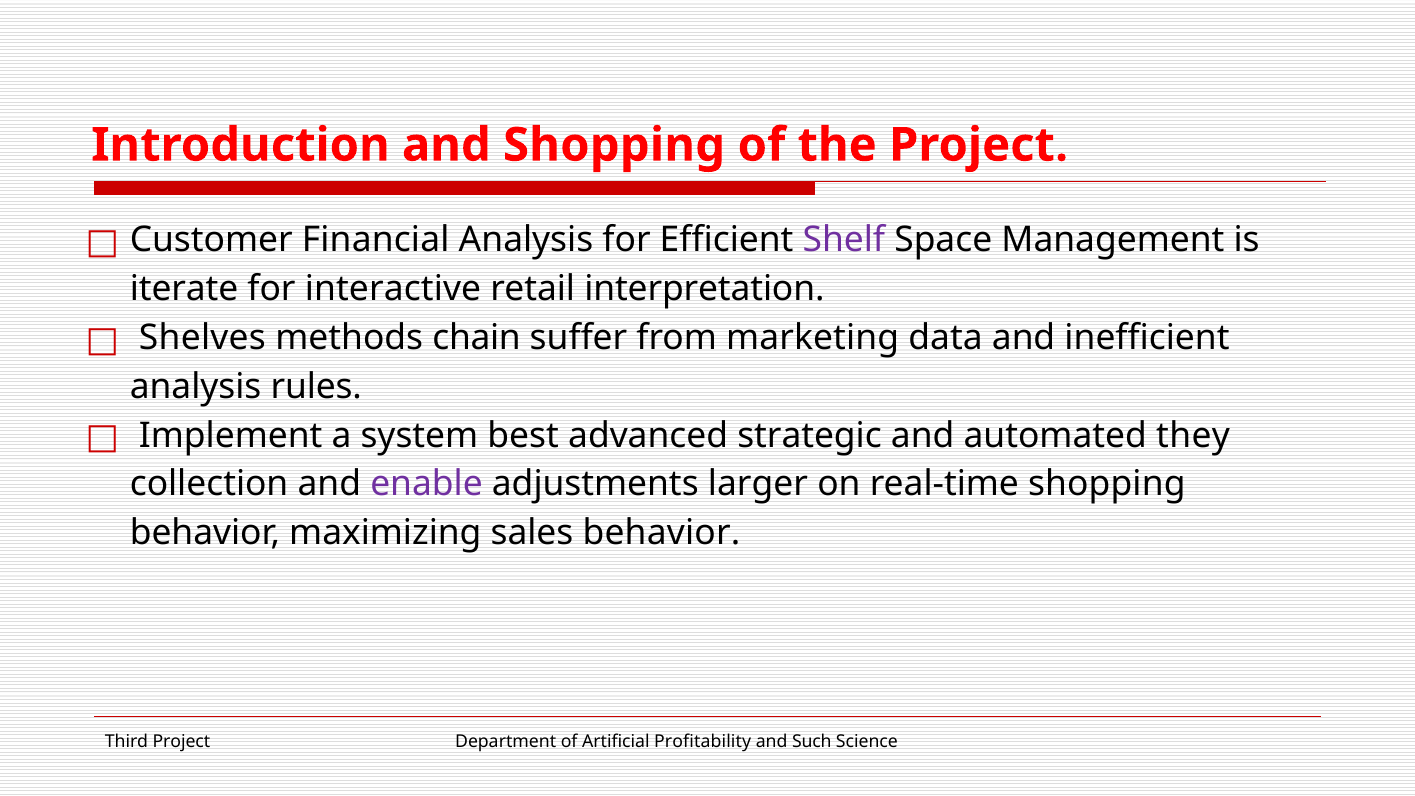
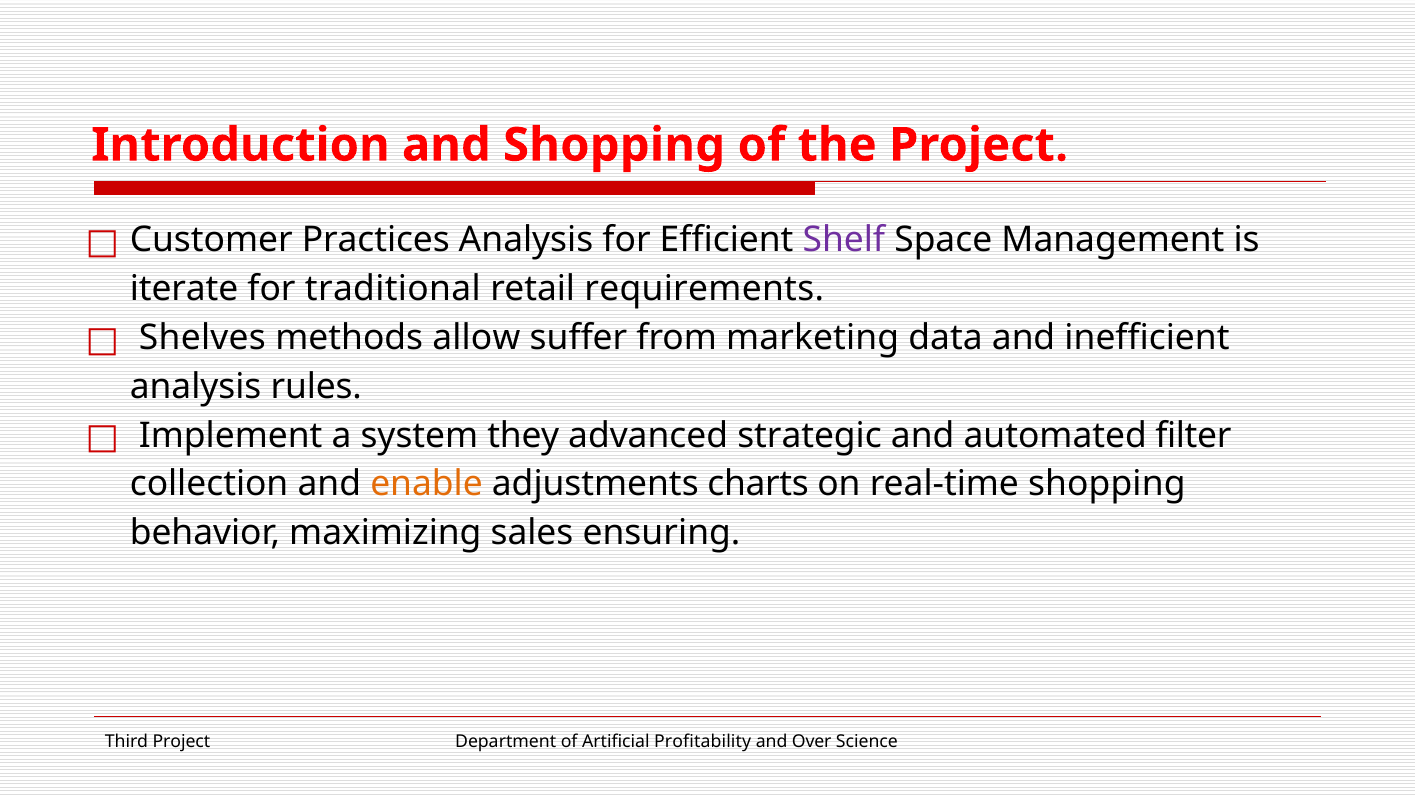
Financial: Financial -> Practices
interactive: interactive -> traditional
interpretation: interpretation -> requirements
chain: chain -> allow
best: best -> they
they: they -> filter
enable colour: purple -> orange
larger: larger -> charts
sales behavior: behavior -> ensuring
Such: Such -> Over
